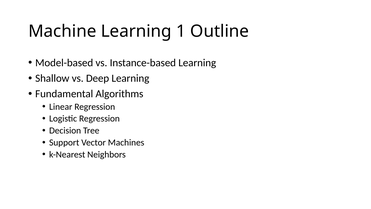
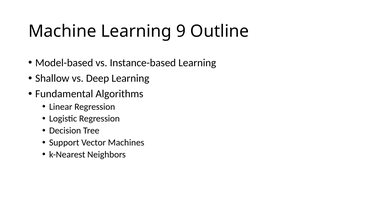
1: 1 -> 9
